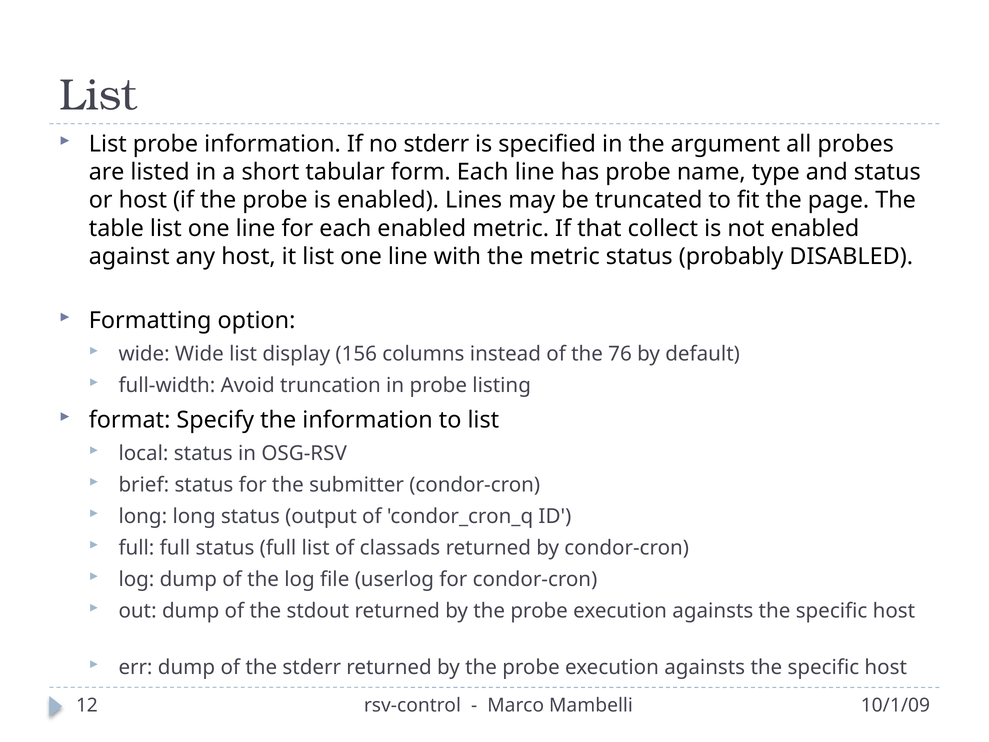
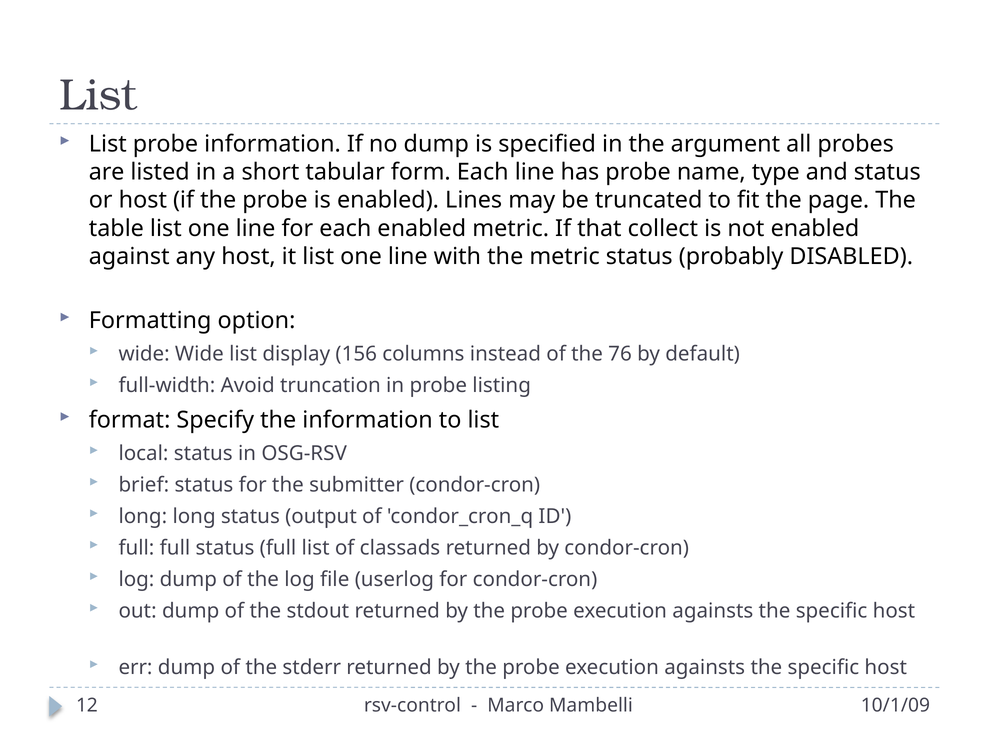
no stderr: stderr -> dump
